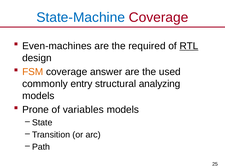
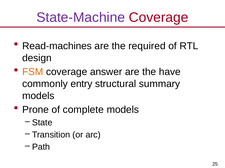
State-Machine colour: blue -> purple
Even-machines: Even-machines -> Read-machines
RTL underline: present -> none
used: used -> have
analyzing: analyzing -> summary
variables: variables -> complete
